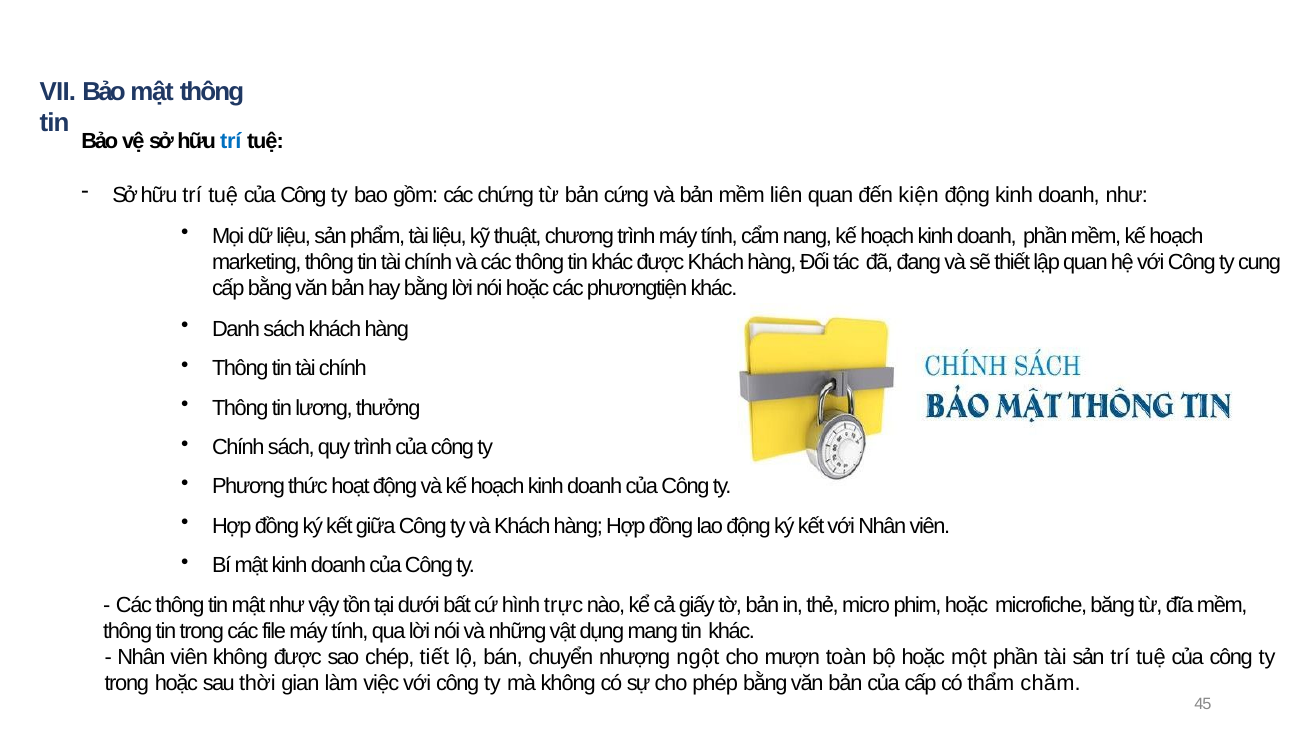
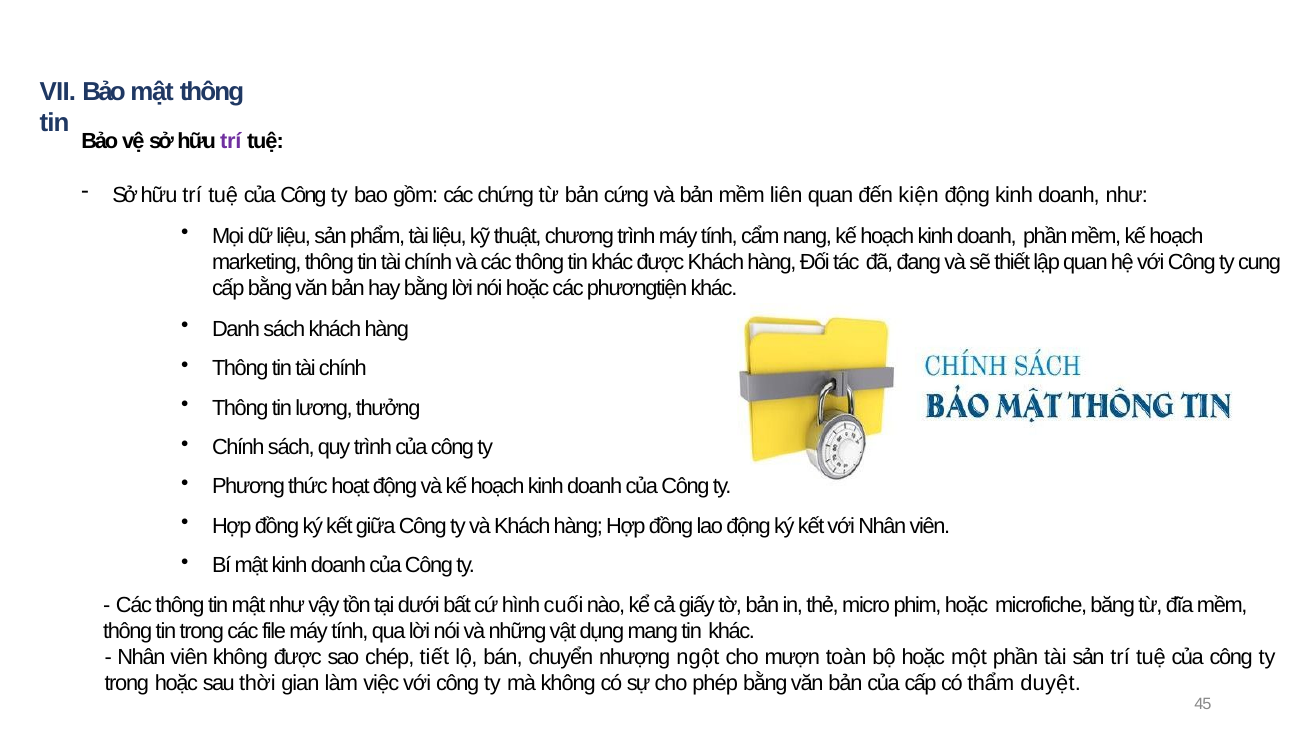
trí at (231, 141) colour: blue -> purple
trực: trực -> cuối
chăm: chăm -> duyệt
